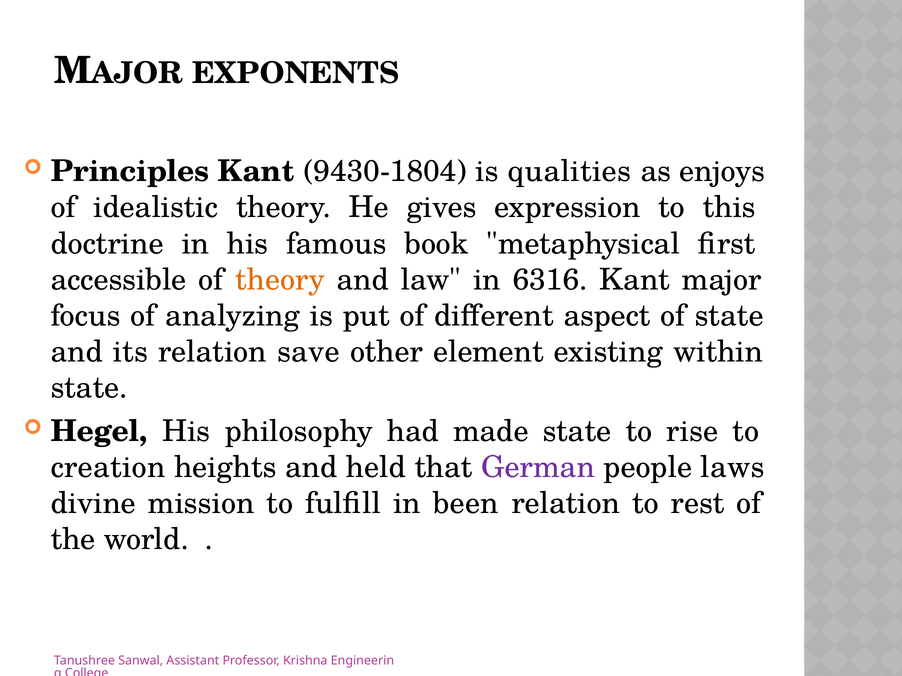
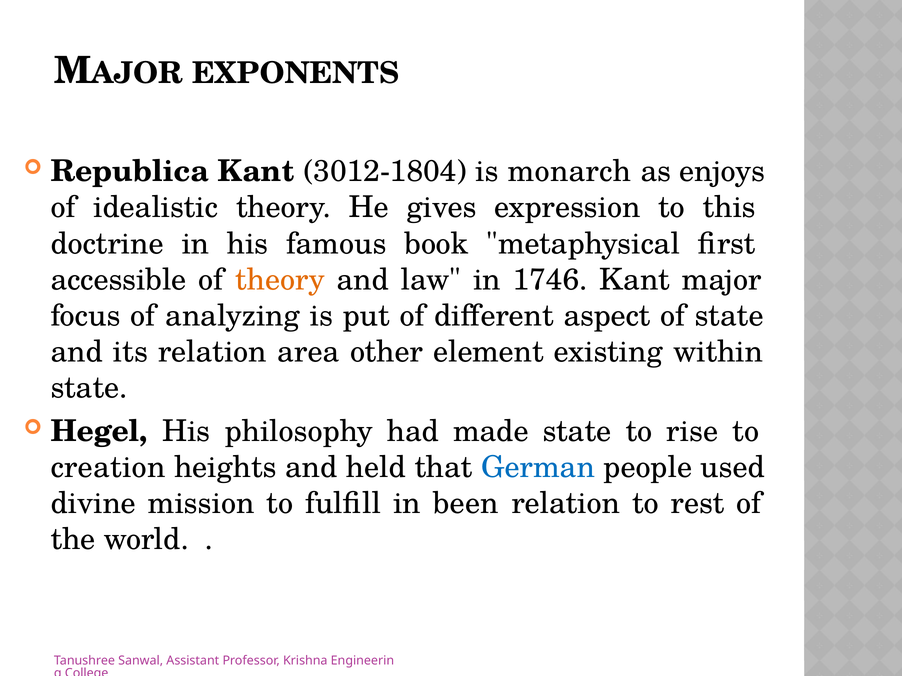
Principles: Principles -> Republica
9430-1804: 9430-1804 -> 3012-1804
qualities: qualities -> monarch
6316: 6316 -> 1746
save: save -> area
German colour: purple -> blue
laws: laws -> used
